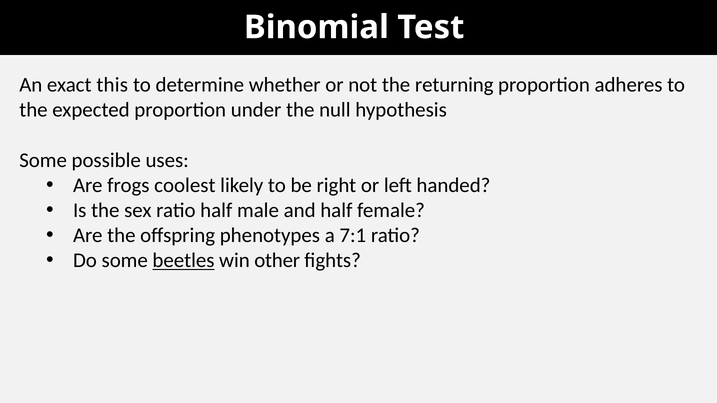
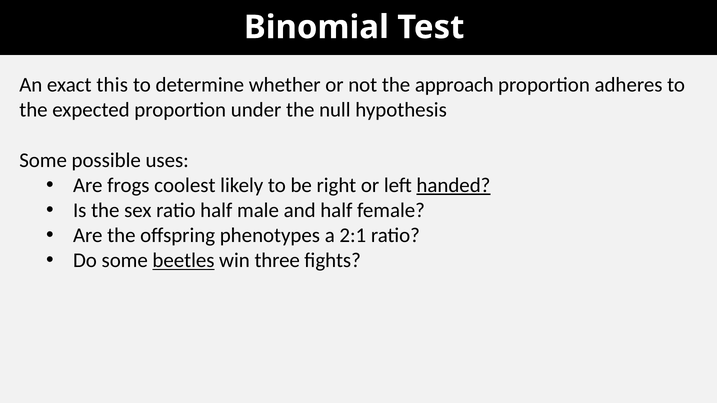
returning: returning -> approach
handed underline: none -> present
7:1: 7:1 -> 2:1
other: other -> three
